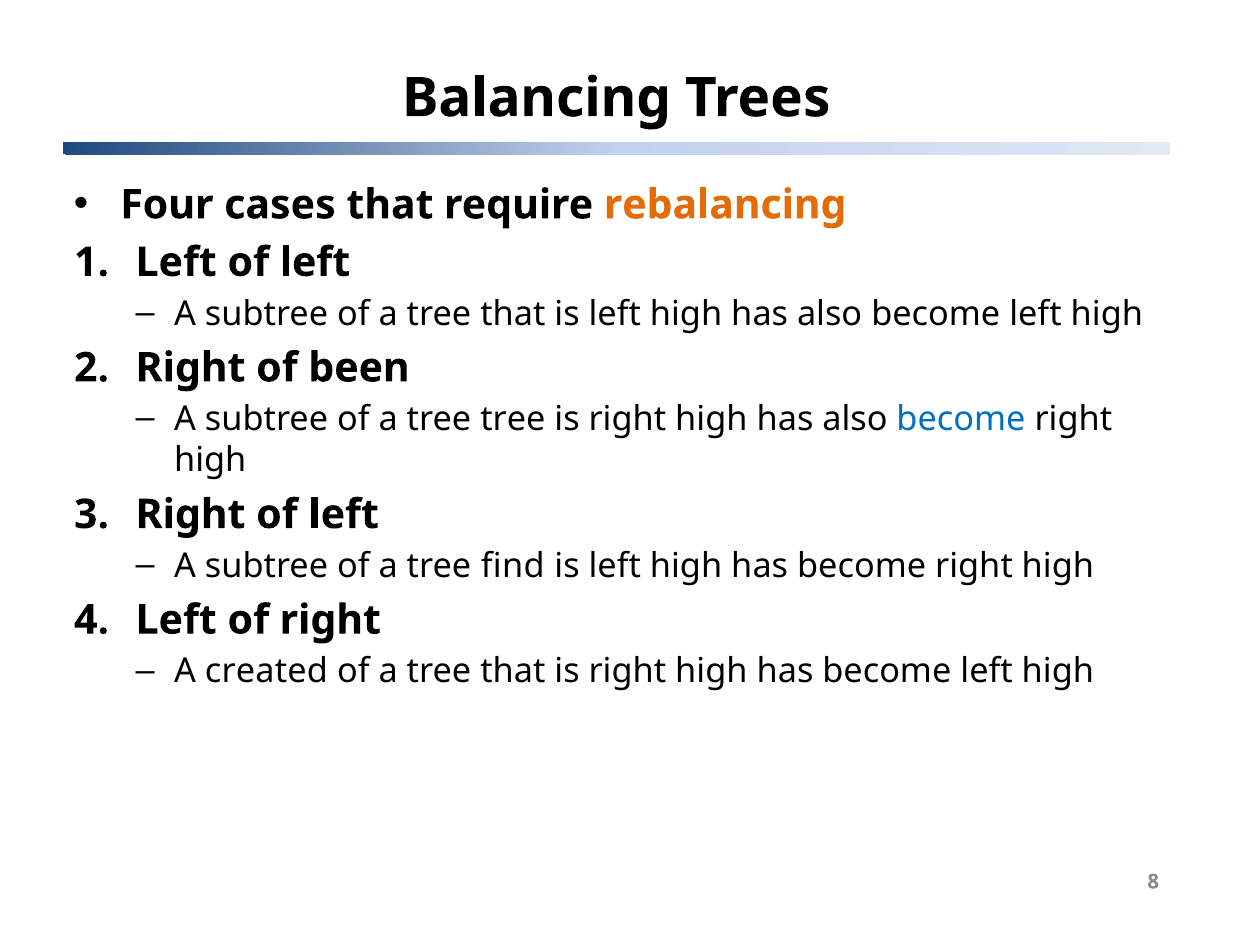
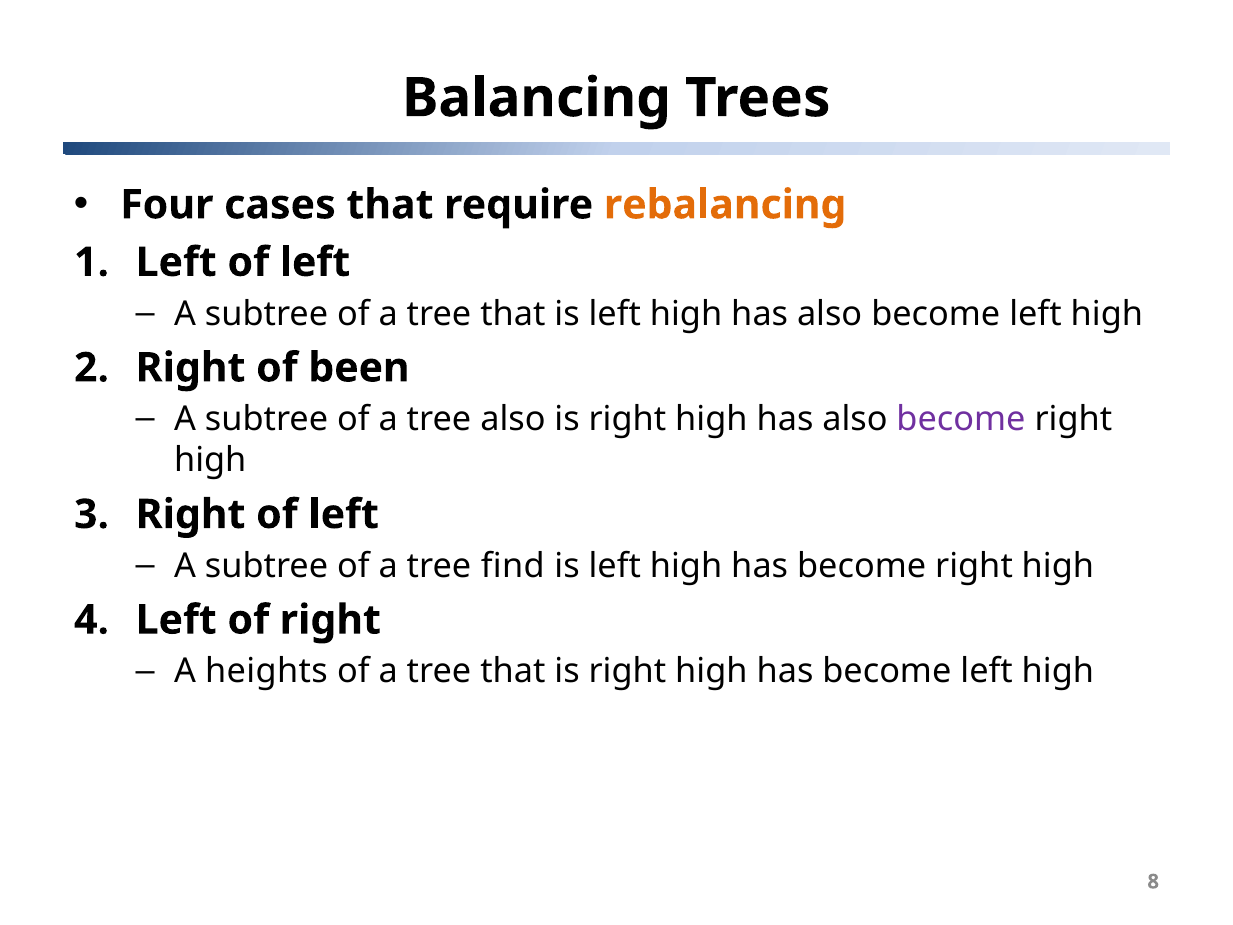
tree tree: tree -> also
become at (961, 419) colour: blue -> purple
created: created -> heights
